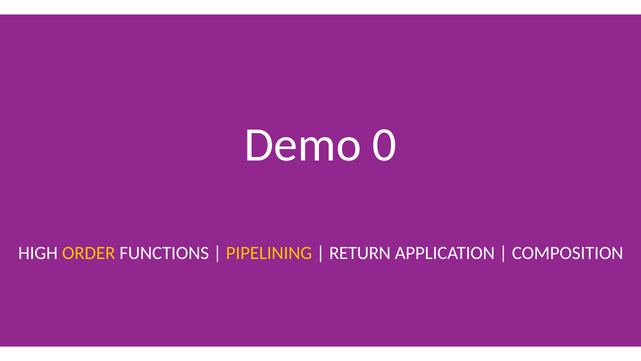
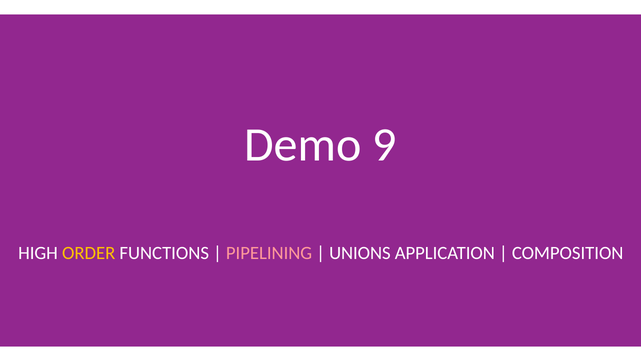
0: 0 -> 9
PIPELINING colour: yellow -> pink
RETURN: RETURN -> UNIONS
